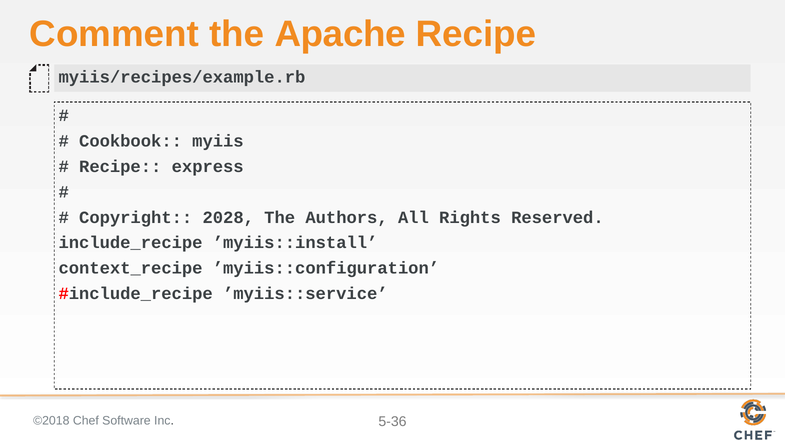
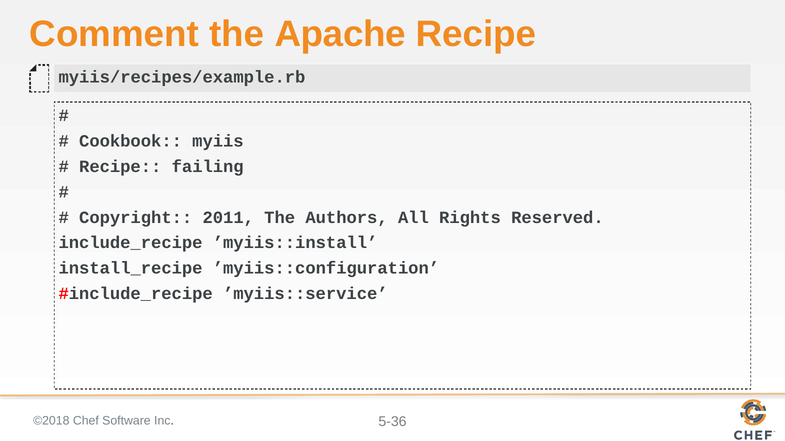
express: express -> failing
2028: 2028 -> 2011
context_recipe: context_recipe -> install_recipe
